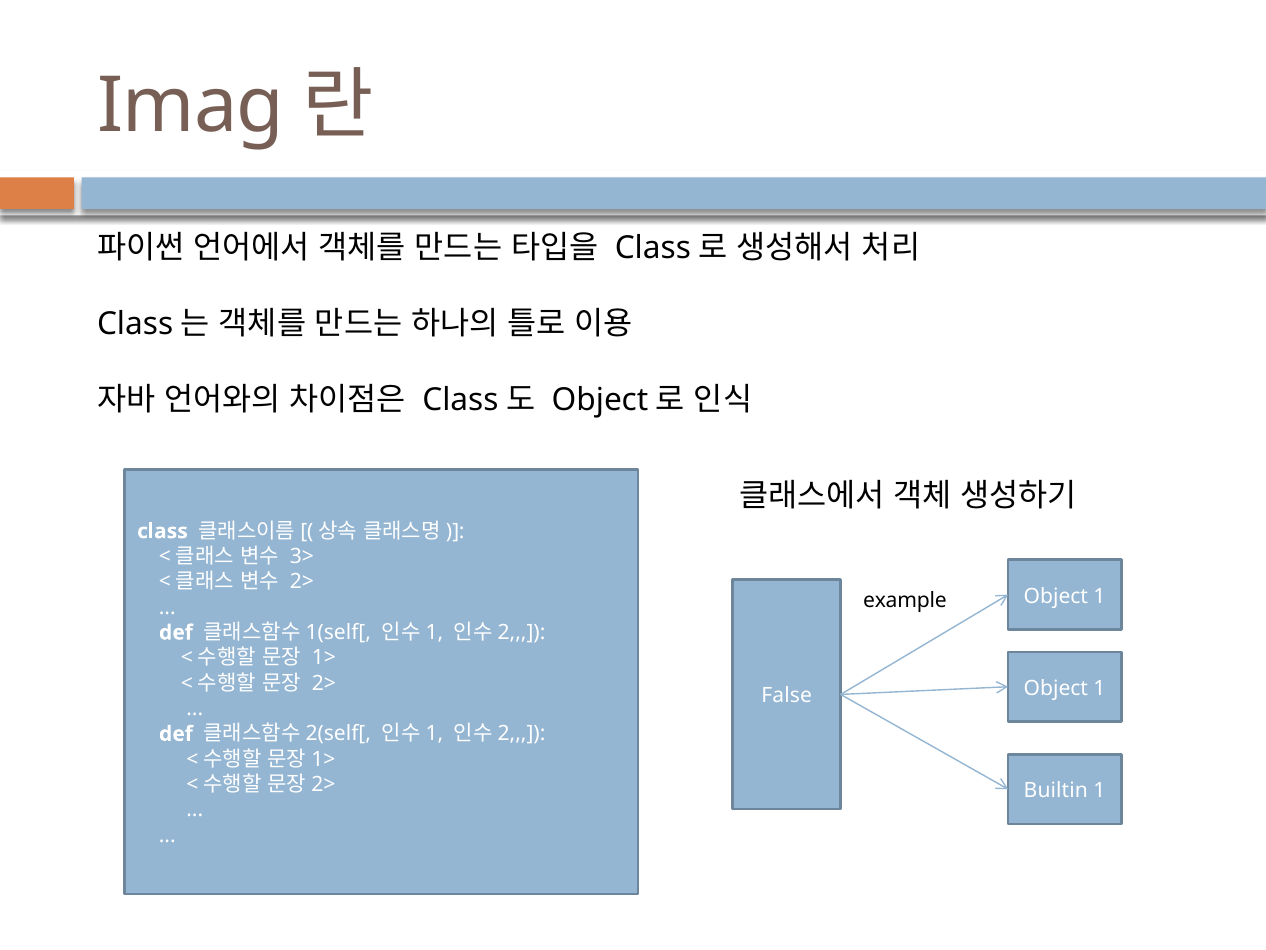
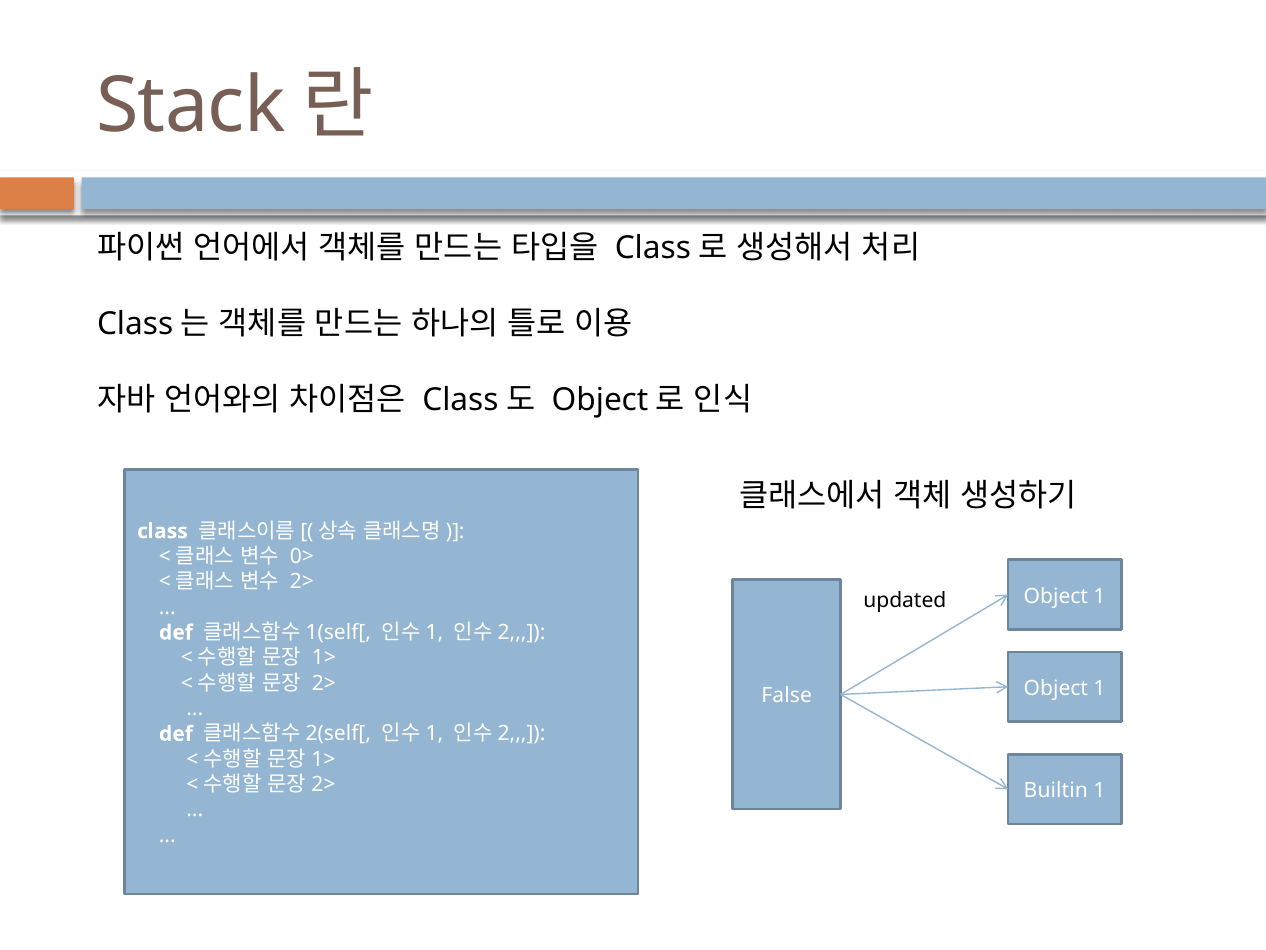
Imag: Imag -> Stack
3>: 3> -> 0>
example: example -> updated
